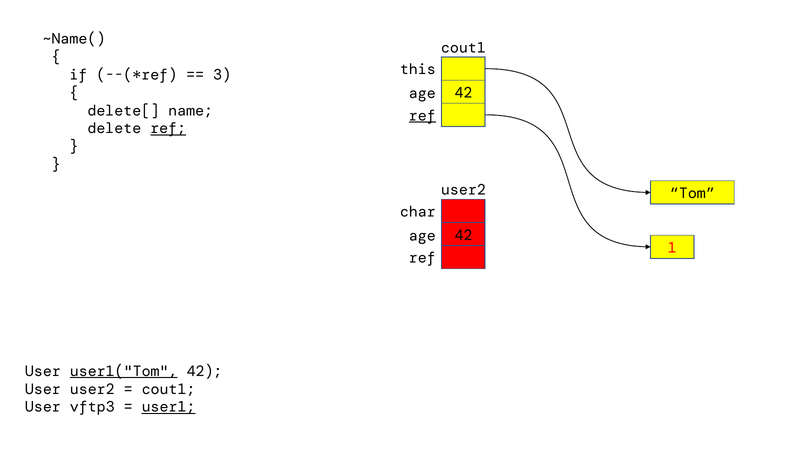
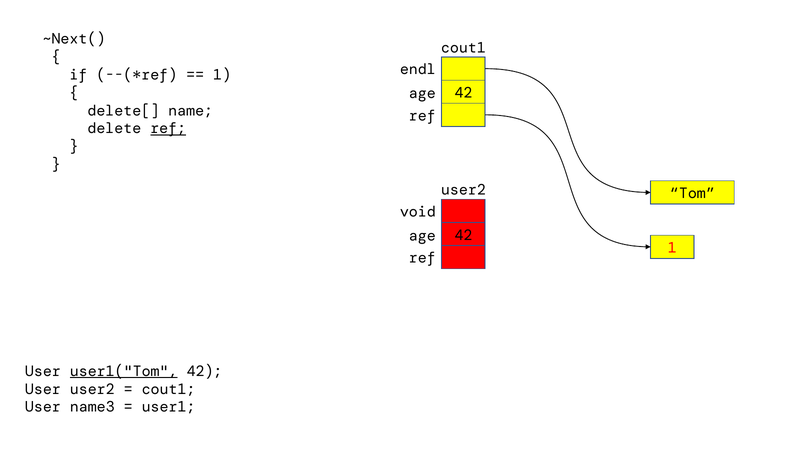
~Name(: ~Name( -> ~Next(
this: this -> endl
3 at (222, 75): 3 -> 1
ref at (422, 116) underline: present -> none
char: char -> void
vftp3: vftp3 -> name3
user1 underline: present -> none
